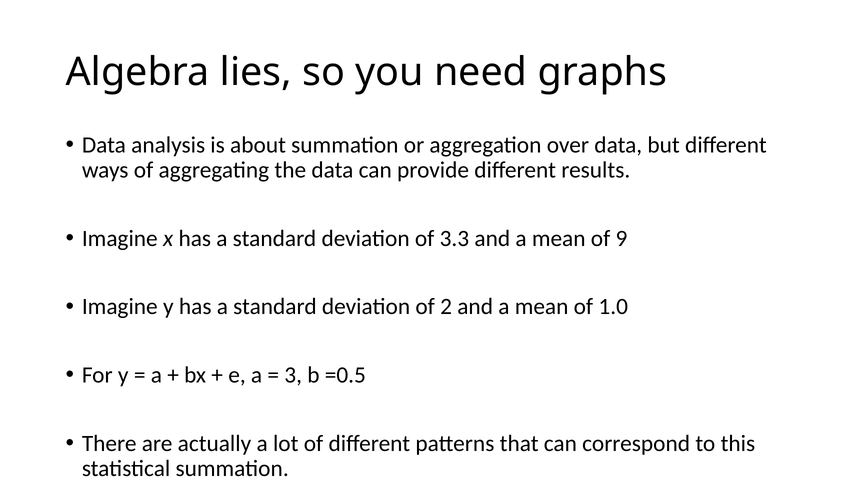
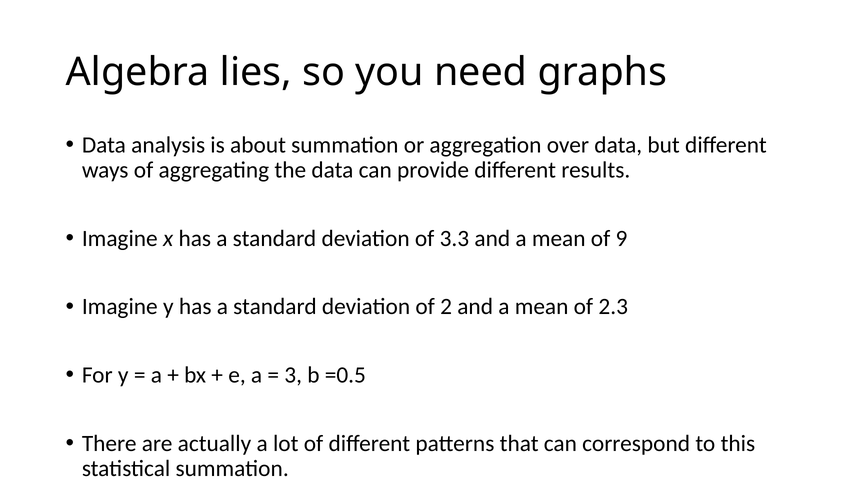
1.0: 1.0 -> 2.3
